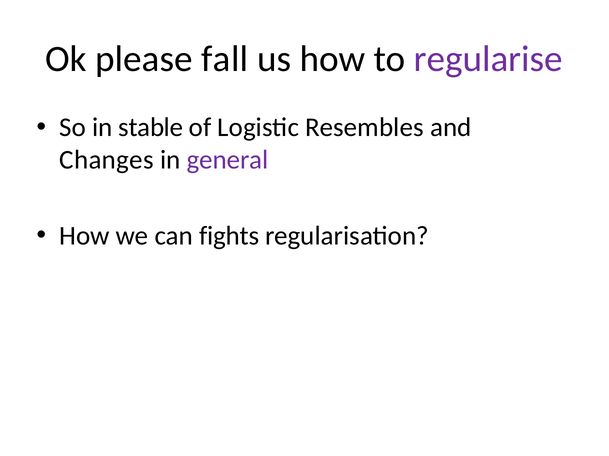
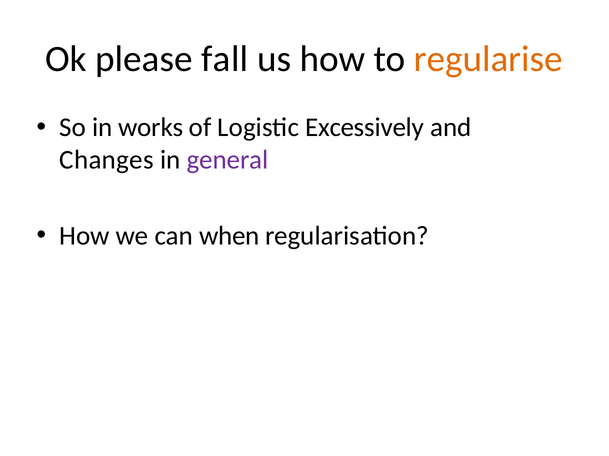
regularise colour: purple -> orange
stable: stable -> works
Resembles: Resembles -> Excessively
fights: fights -> when
